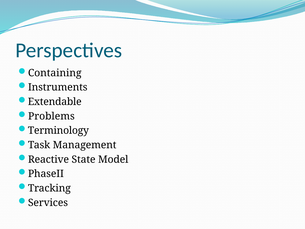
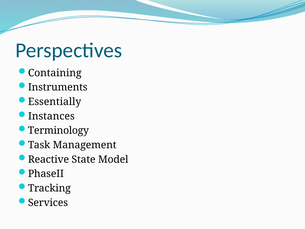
Extendable: Extendable -> Essentially
Problems: Problems -> Instances
